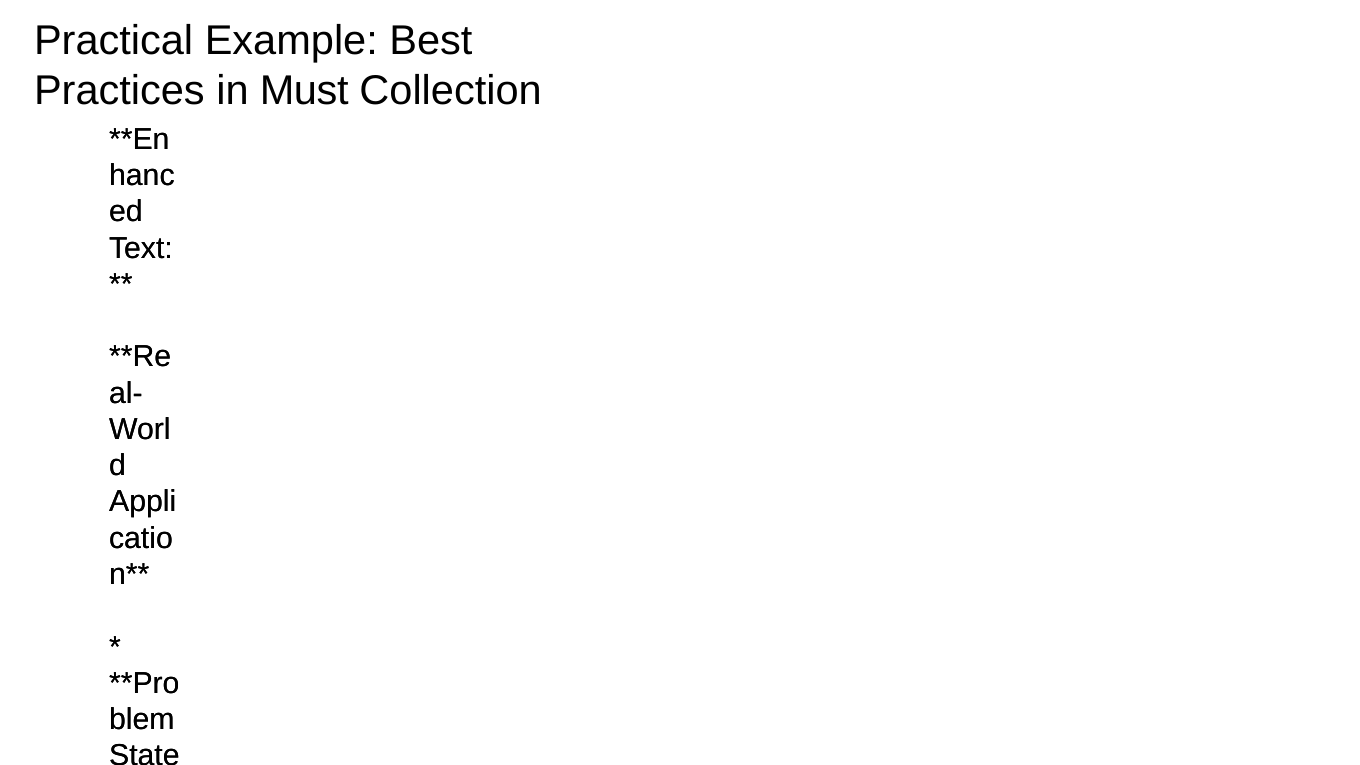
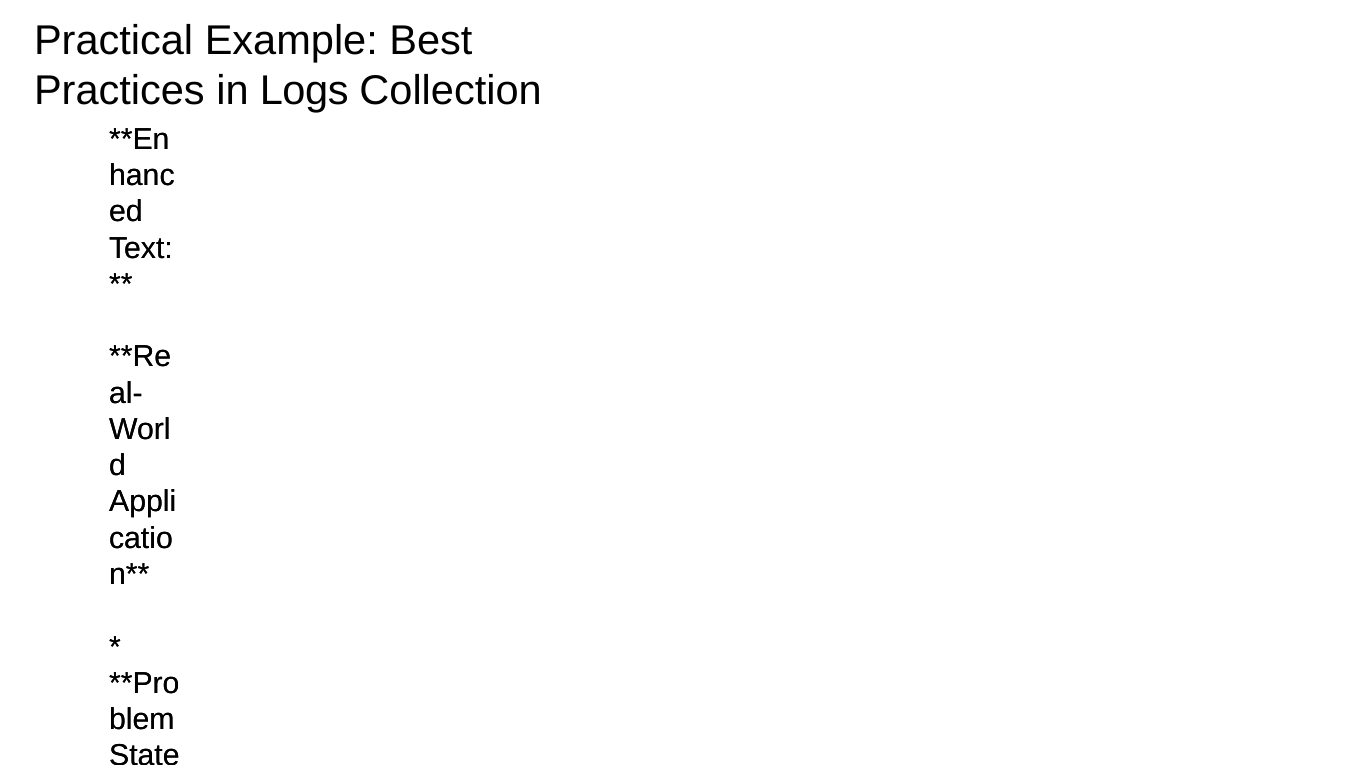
in Must: Must -> Logs
